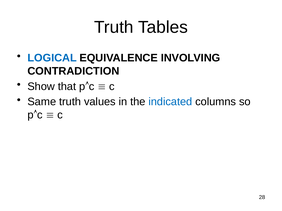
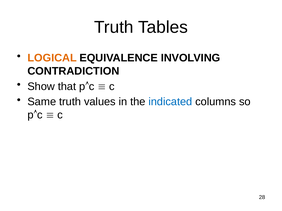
LOGICAL colour: blue -> orange
